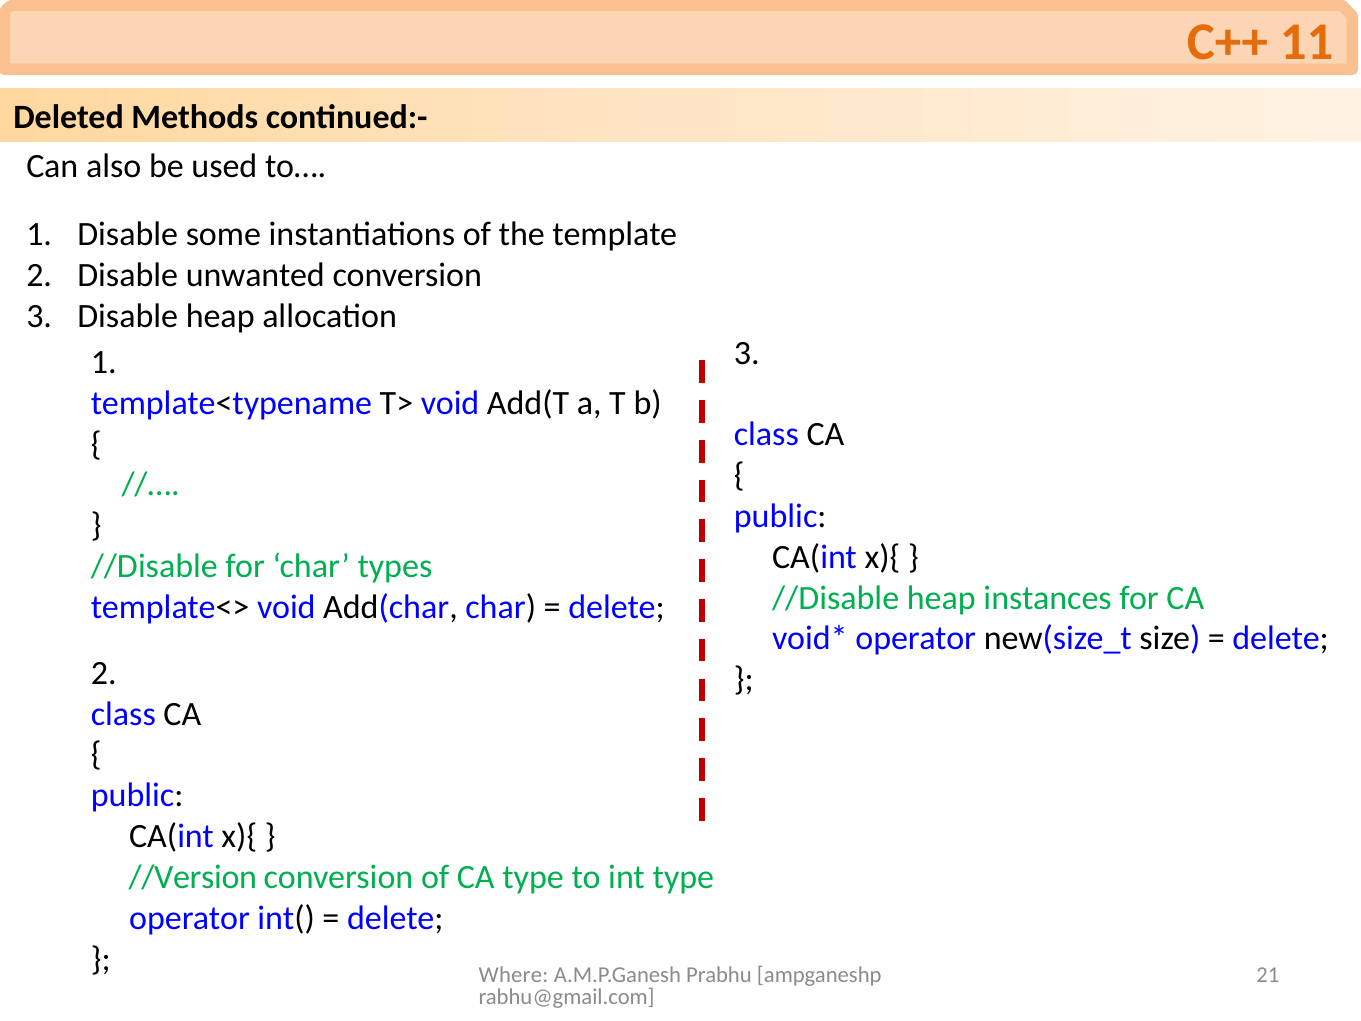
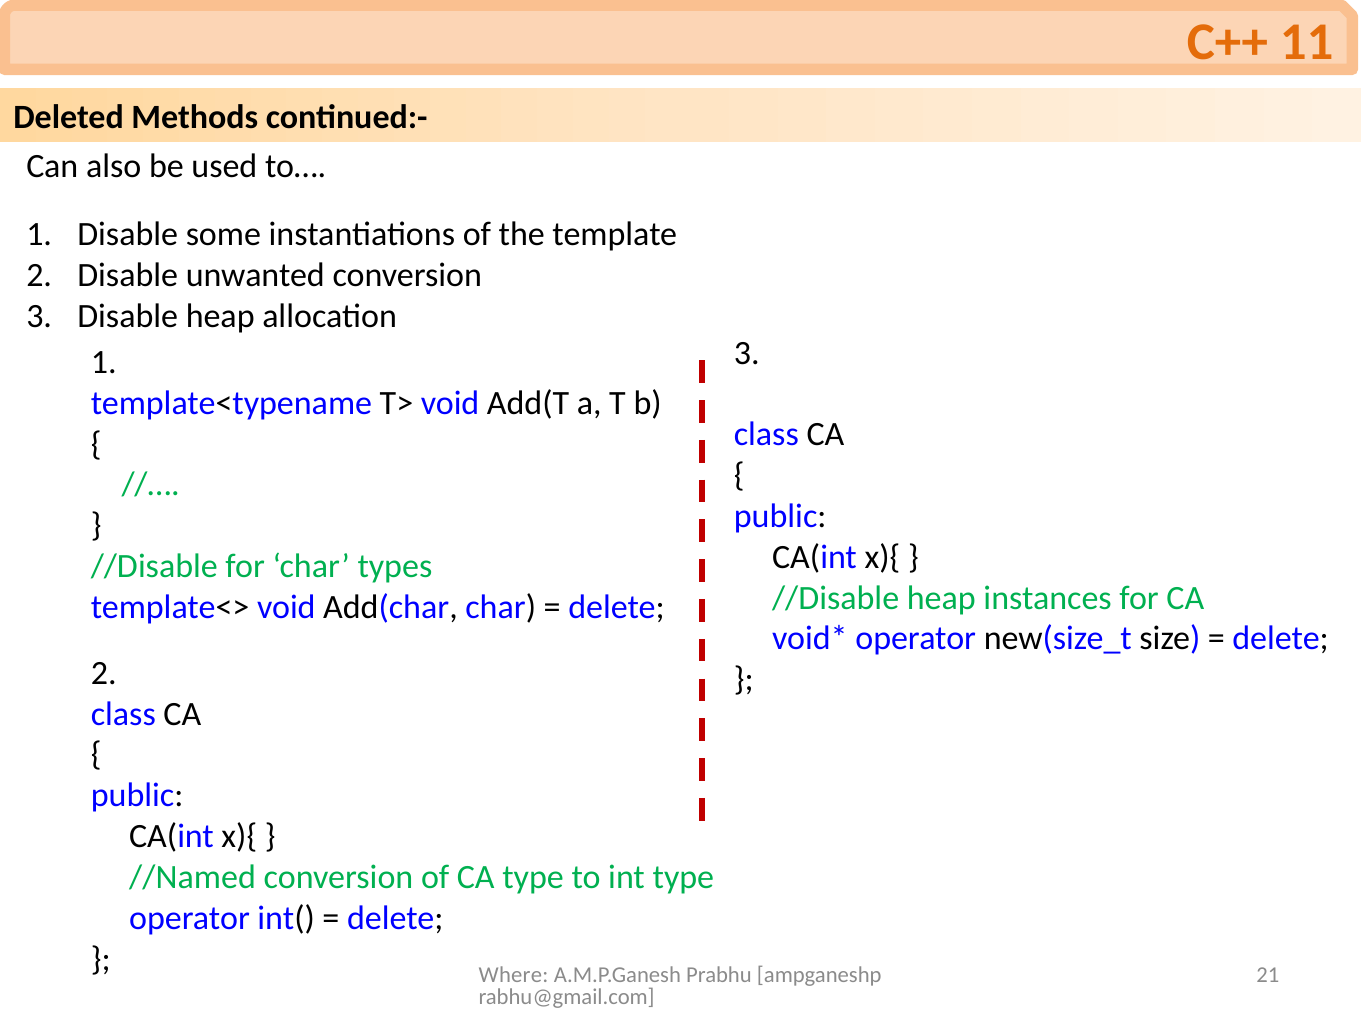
//Version: //Version -> //Named
